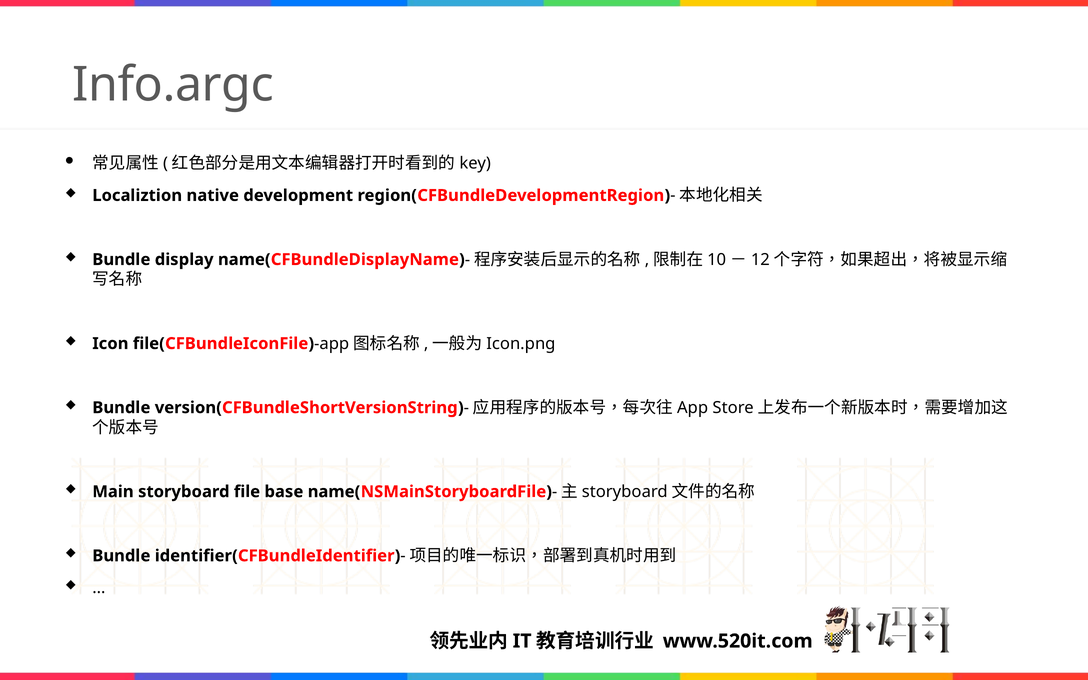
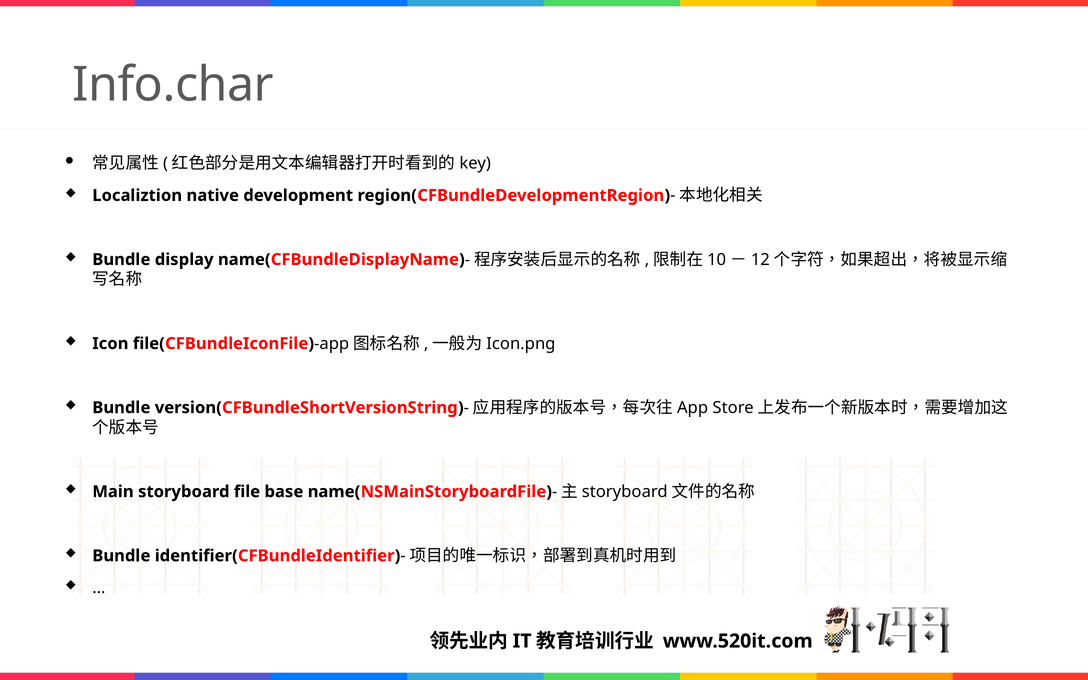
Info.argc: Info.argc -> Info.char
